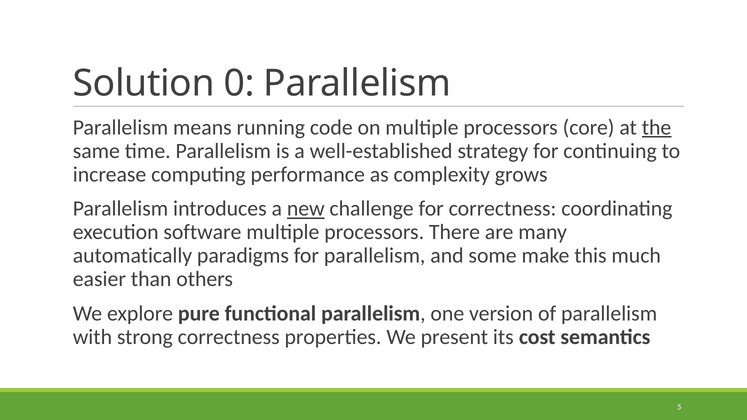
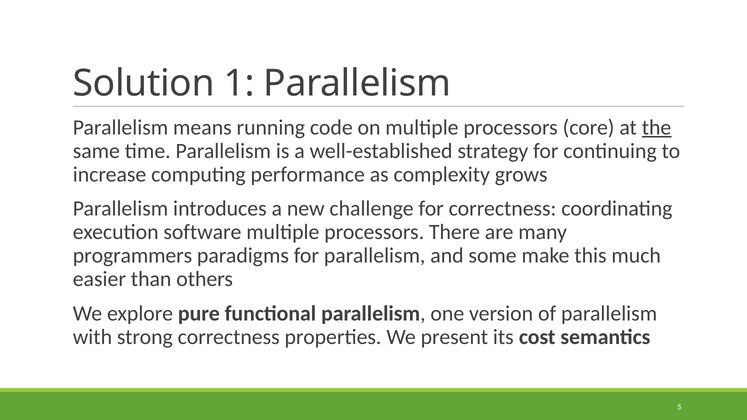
0: 0 -> 1
new underline: present -> none
automatically: automatically -> programmers
